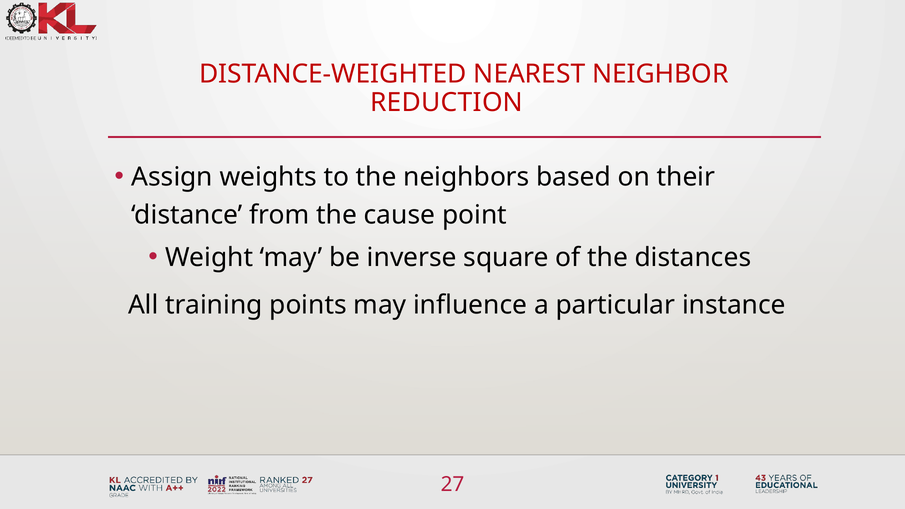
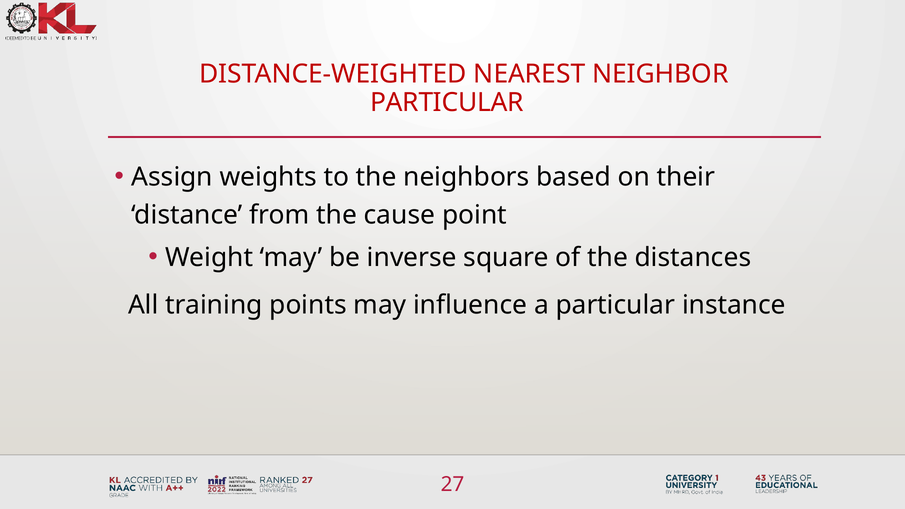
REDUCTION at (447, 102): REDUCTION -> PARTICULAR
